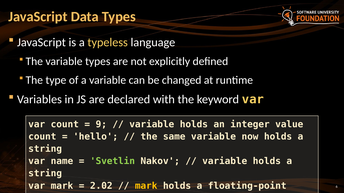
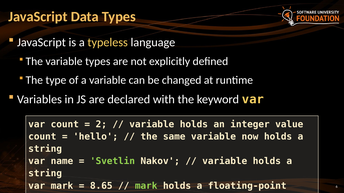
9: 9 -> 2
2.02: 2.02 -> 8.65
mark at (146, 186) colour: yellow -> light green
